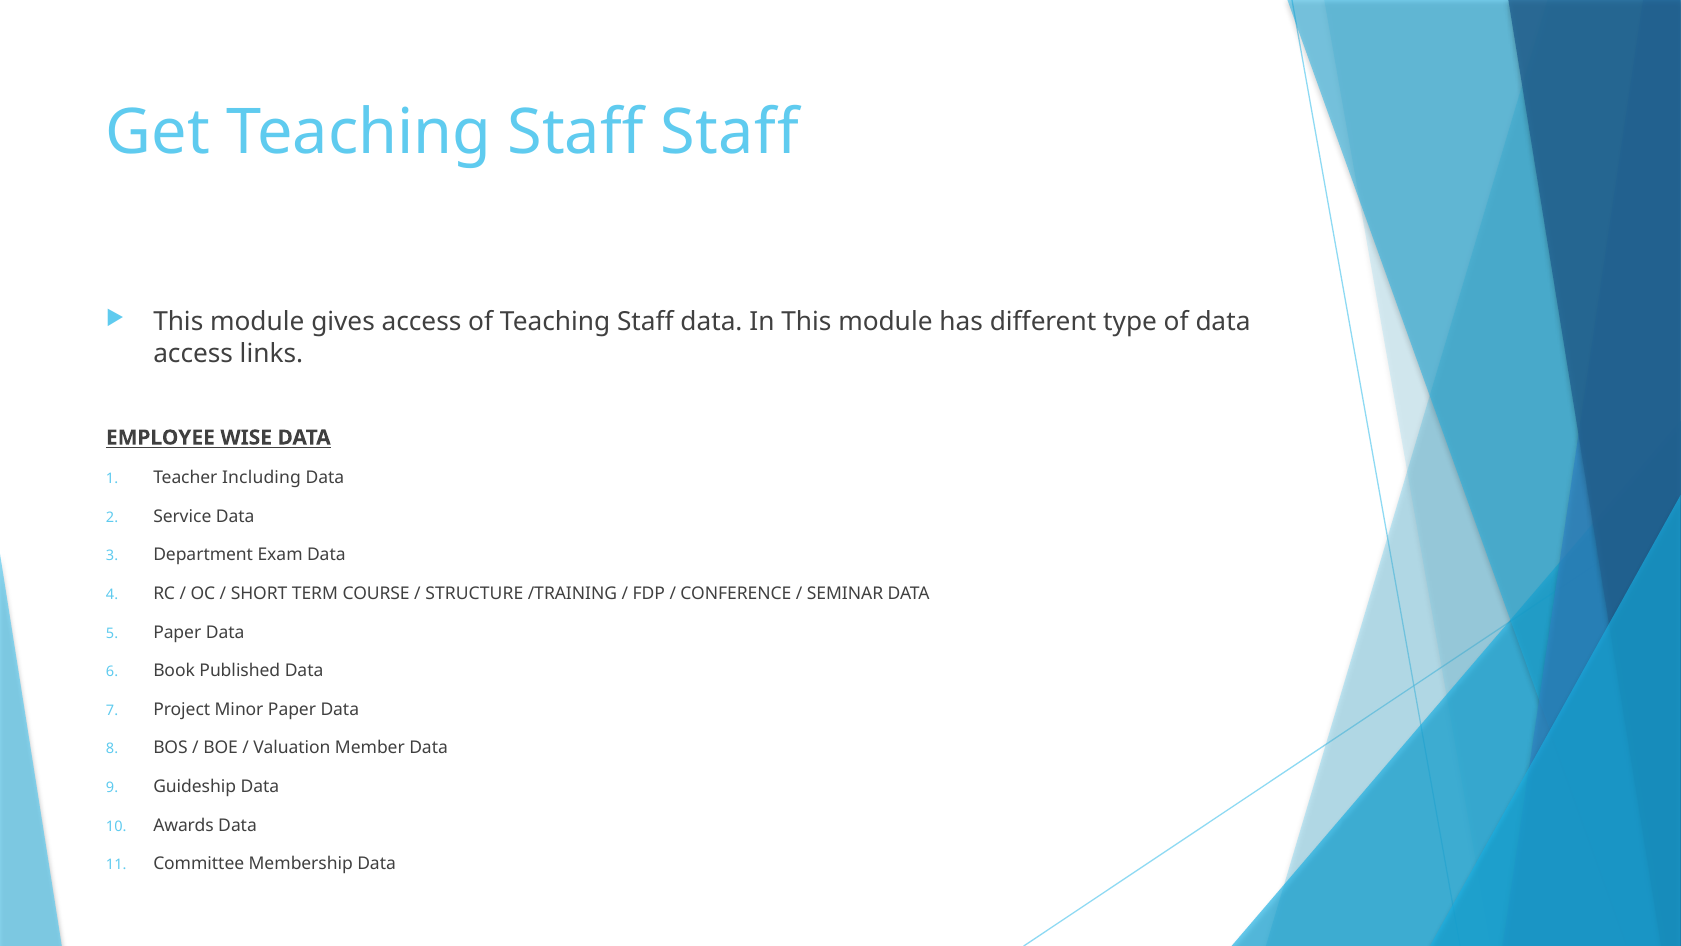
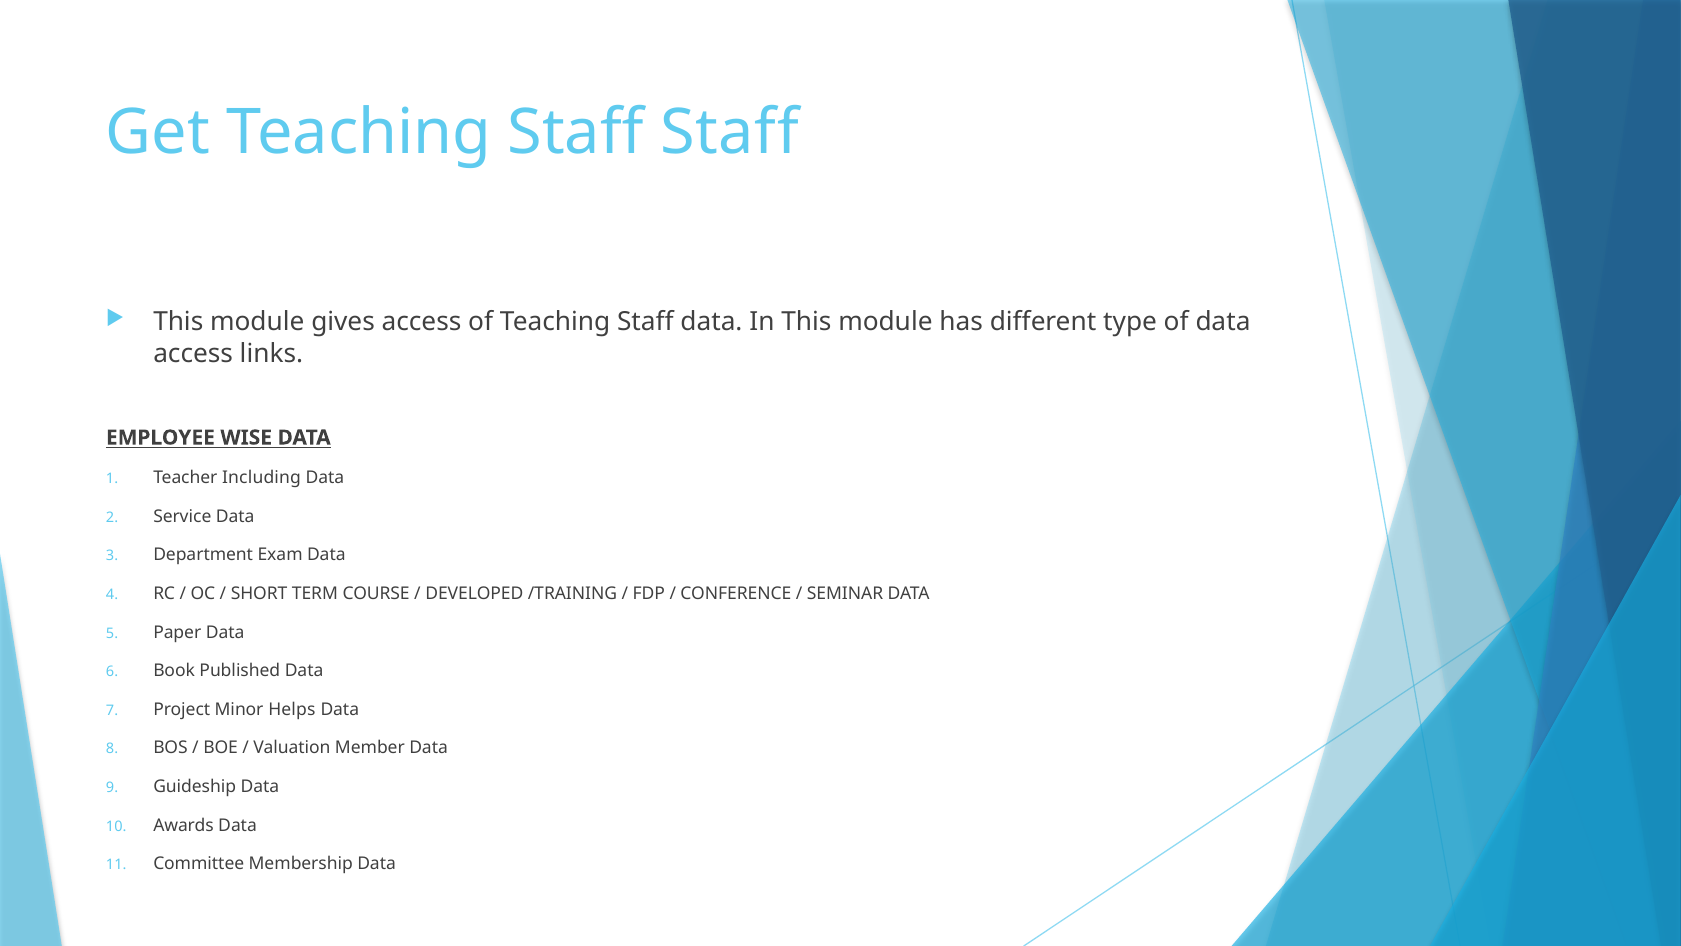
STRUCTURE: STRUCTURE -> DEVELOPED
Minor Paper: Paper -> Helps
